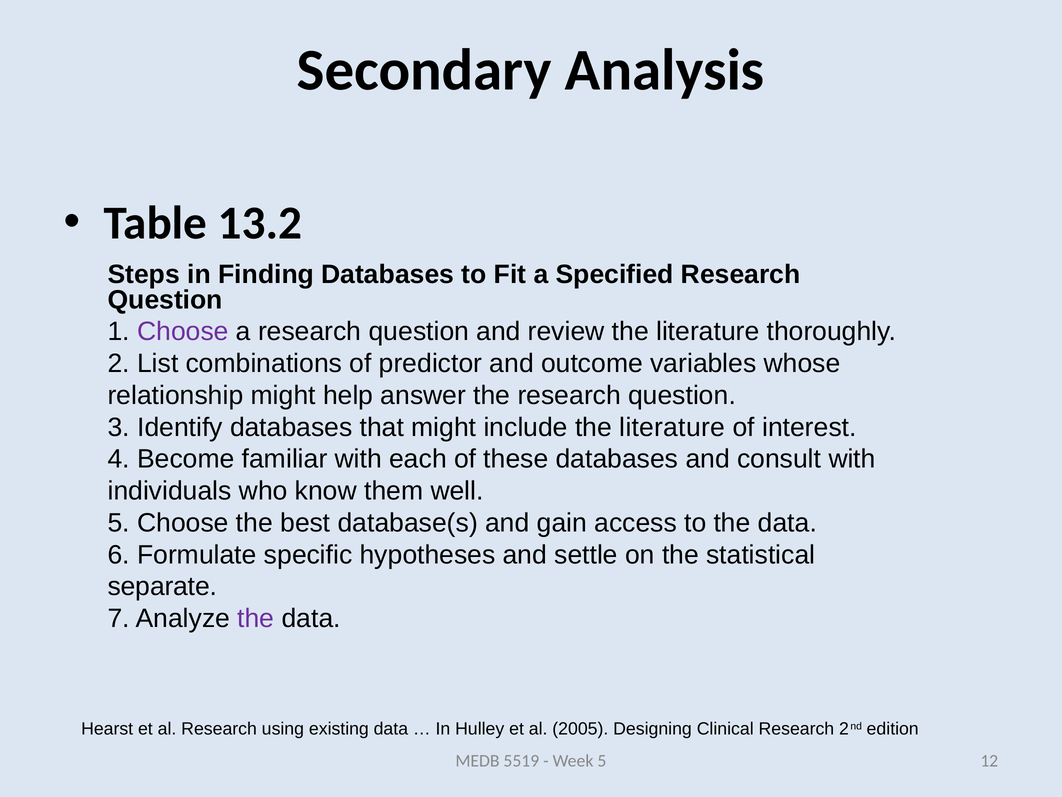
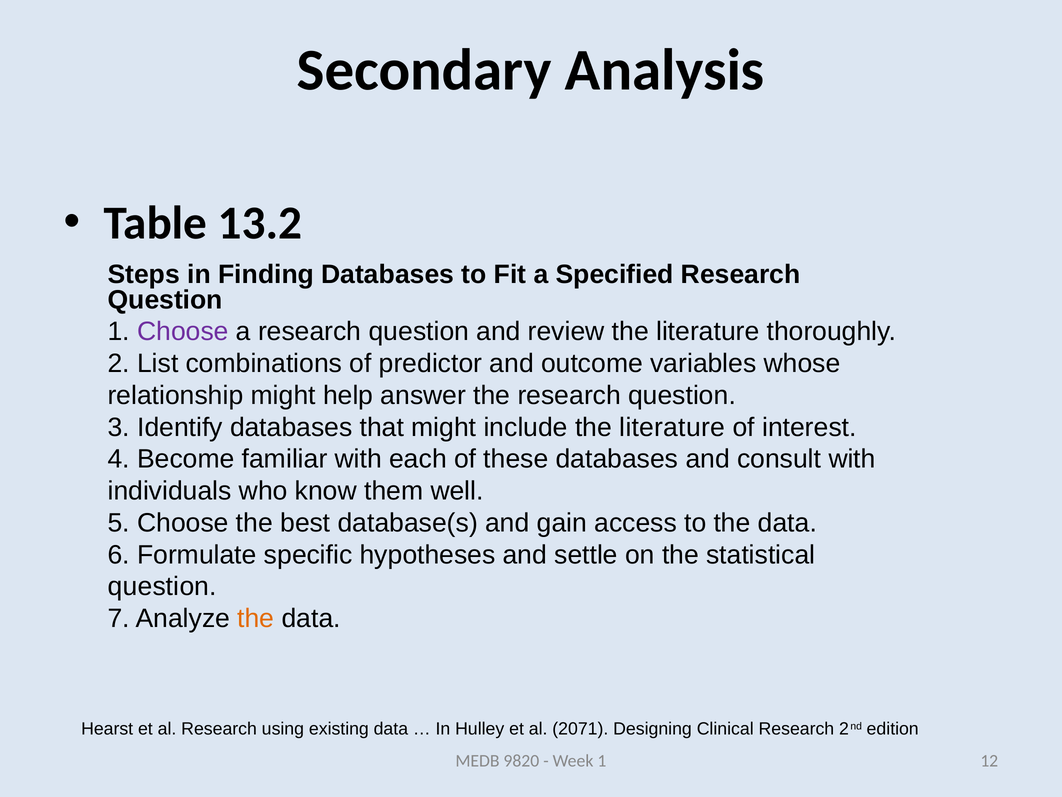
separate at (162, 586): separate -> question
the at (256, 618) colour: purple -> orange
2005: 2005 -> 2071
5519: 5519 -> 9820
Week 5: 5 -> 1
